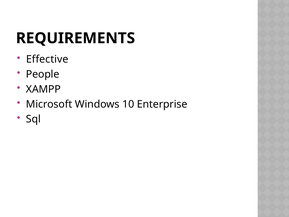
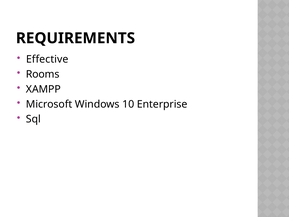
People: People -> Rooms
